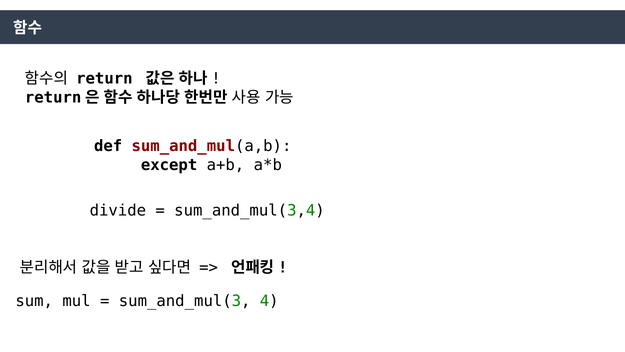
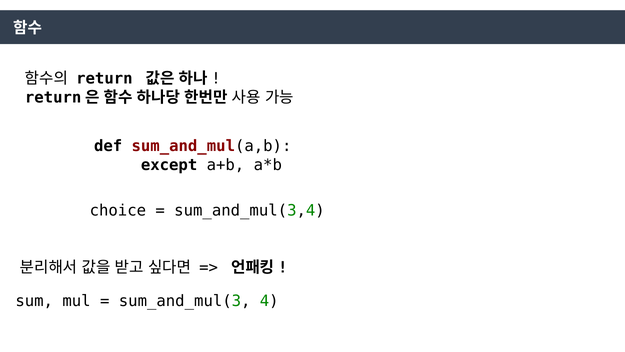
divide: divide -> choice
